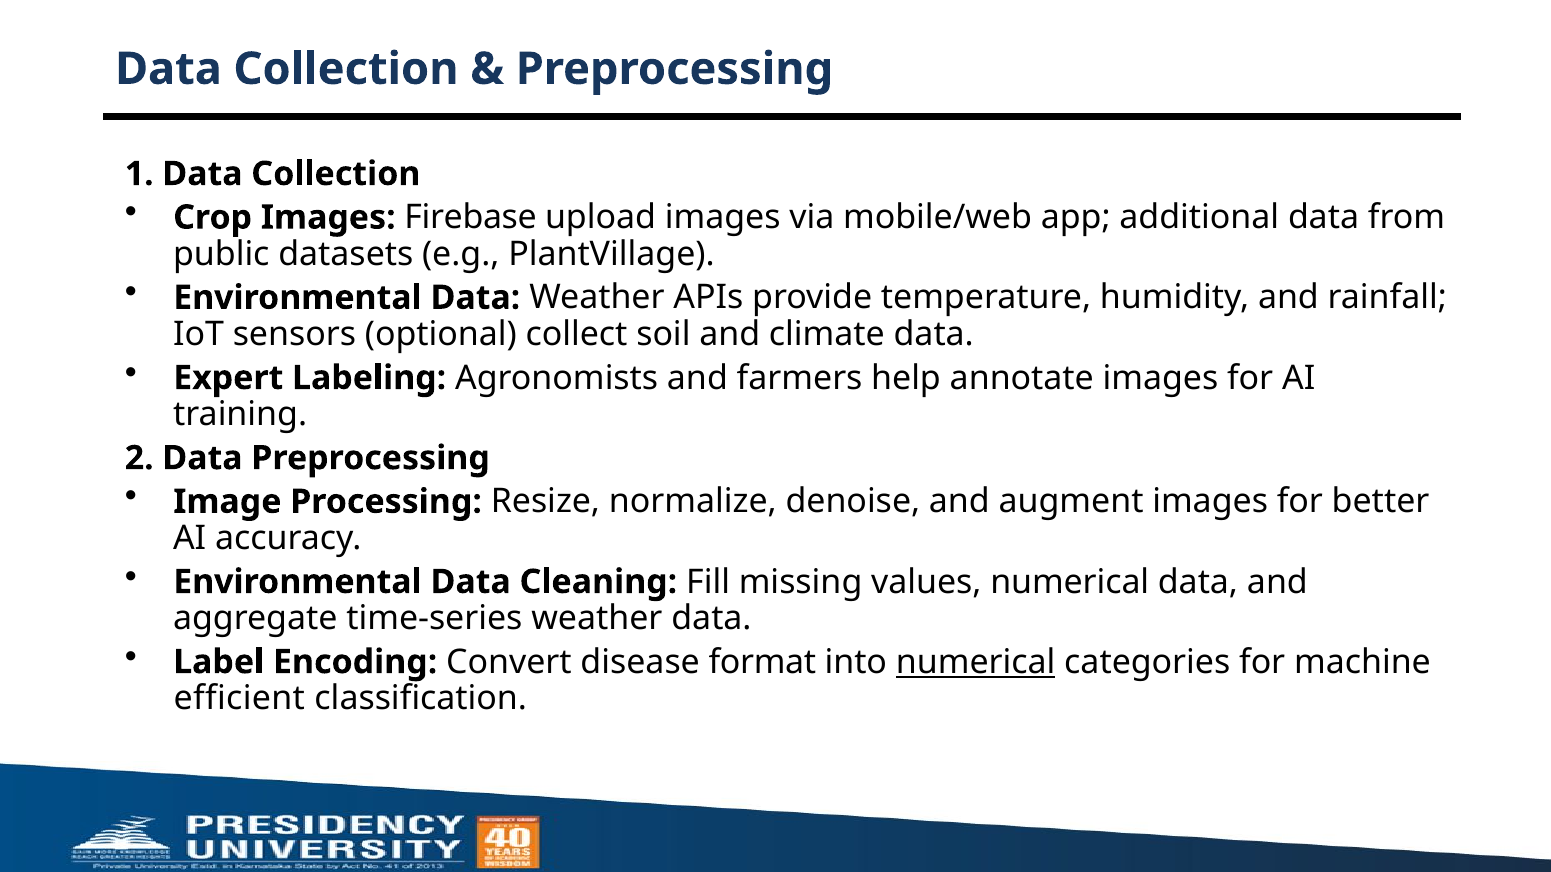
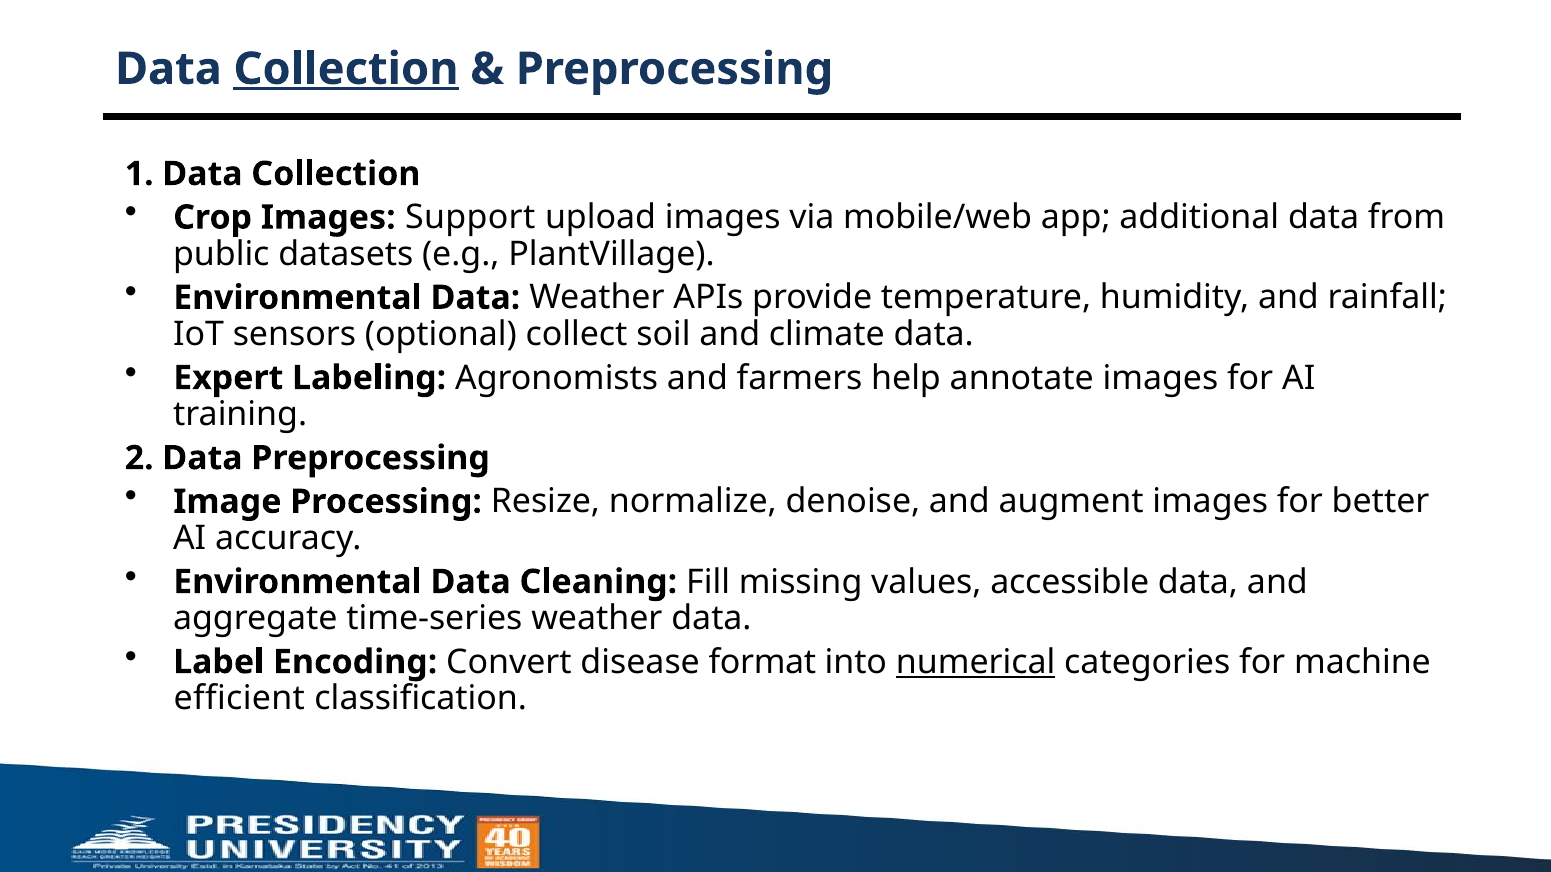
Collection at (346, 69) underline: none -> present
Firebase: Firebase -> Support
values numerical: numerical -> accessible
